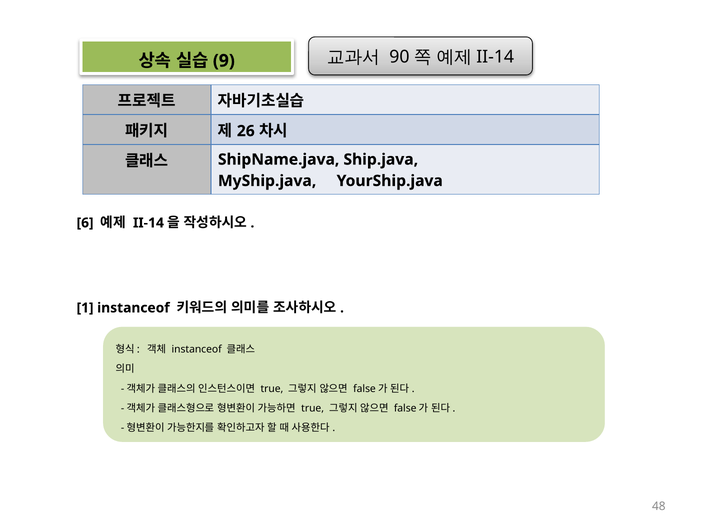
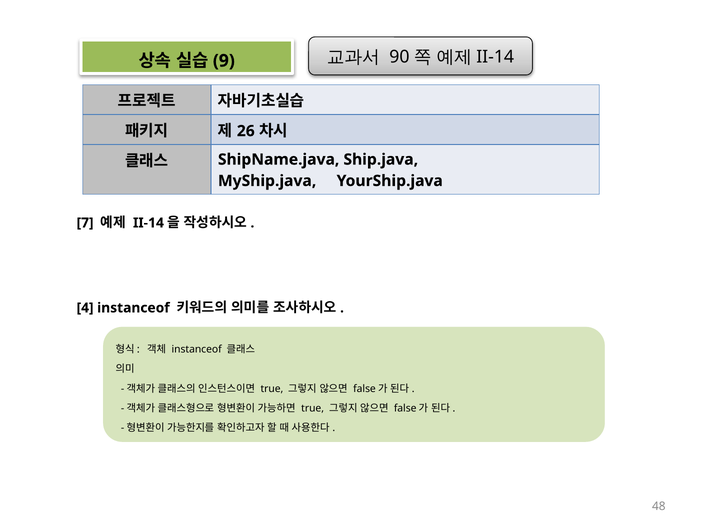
6: 6 -> 7
1: 1 -> 4
